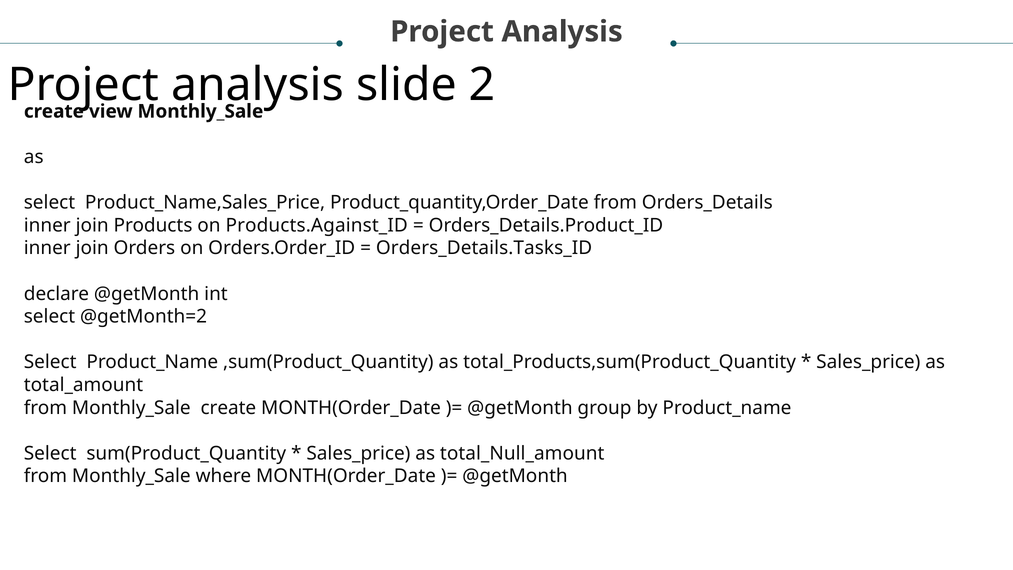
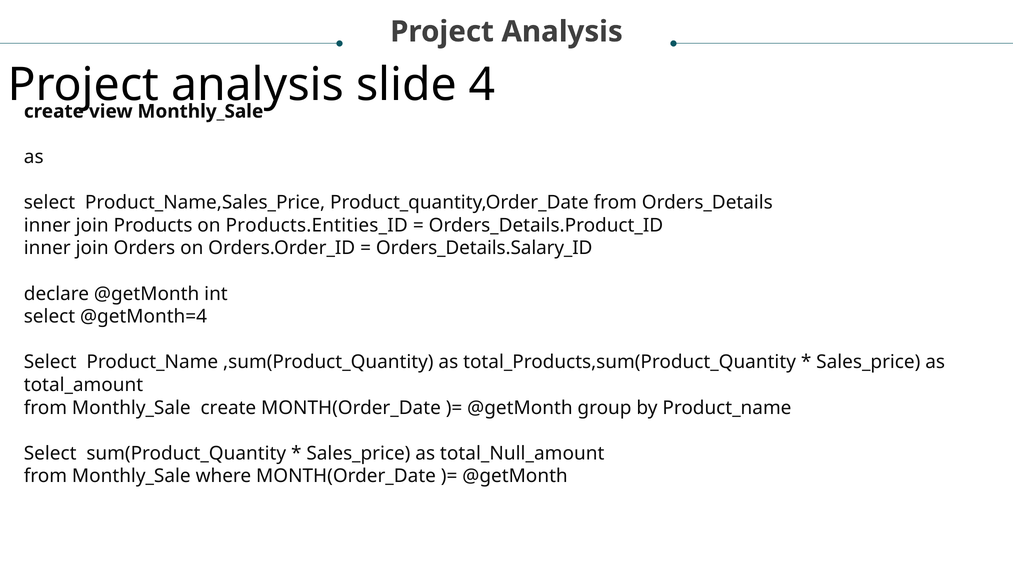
2: 2 -> 4
Products.Against_ID: Products.Against_ID -> Products.Entities_ID
Orders_Details.Tasks_ID: Orders_Details.Tasks_ID -> Orders_Details.Salary_ID
@getMonth=2: @getMonth=2 -> @getMonth=4
